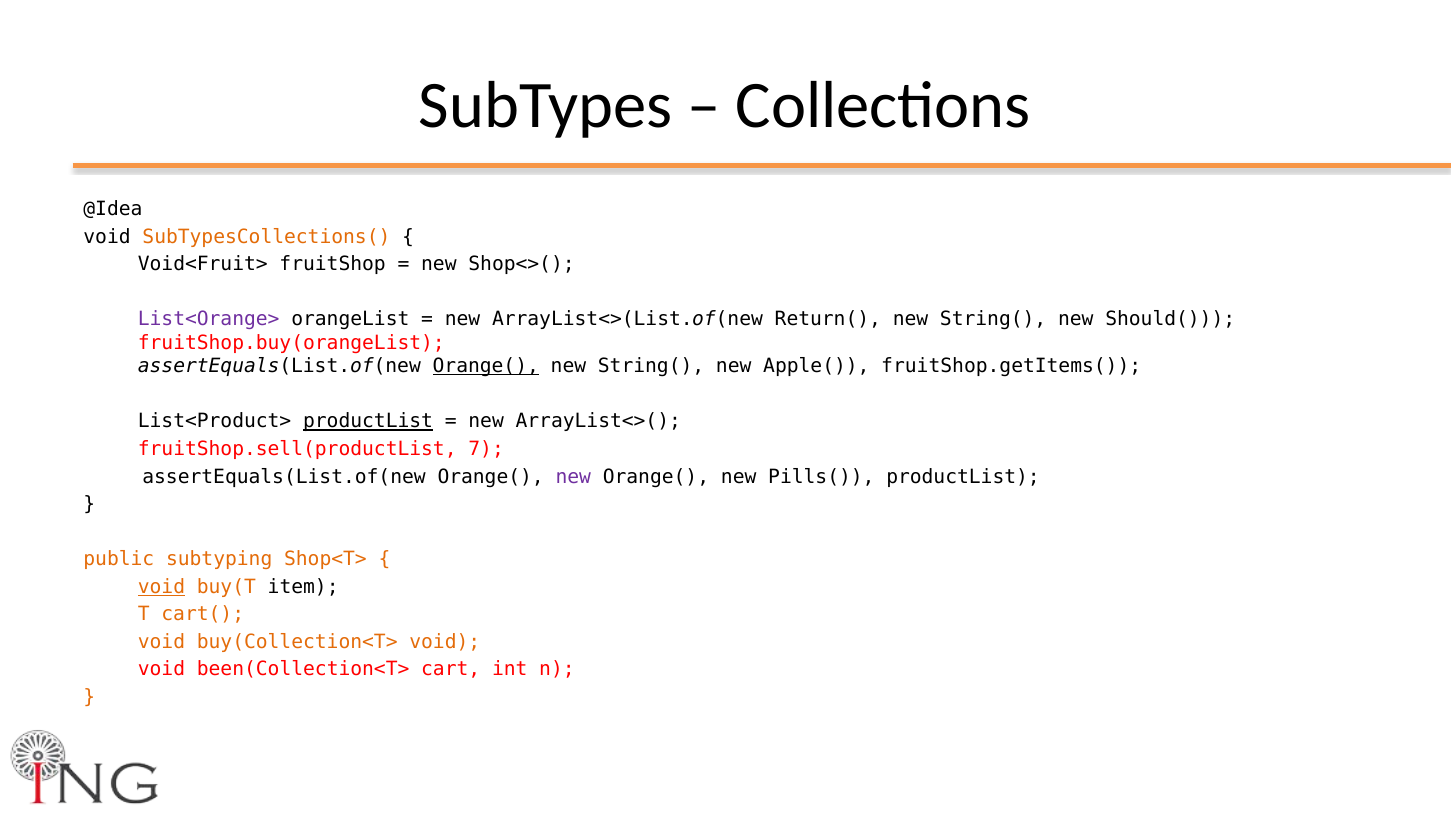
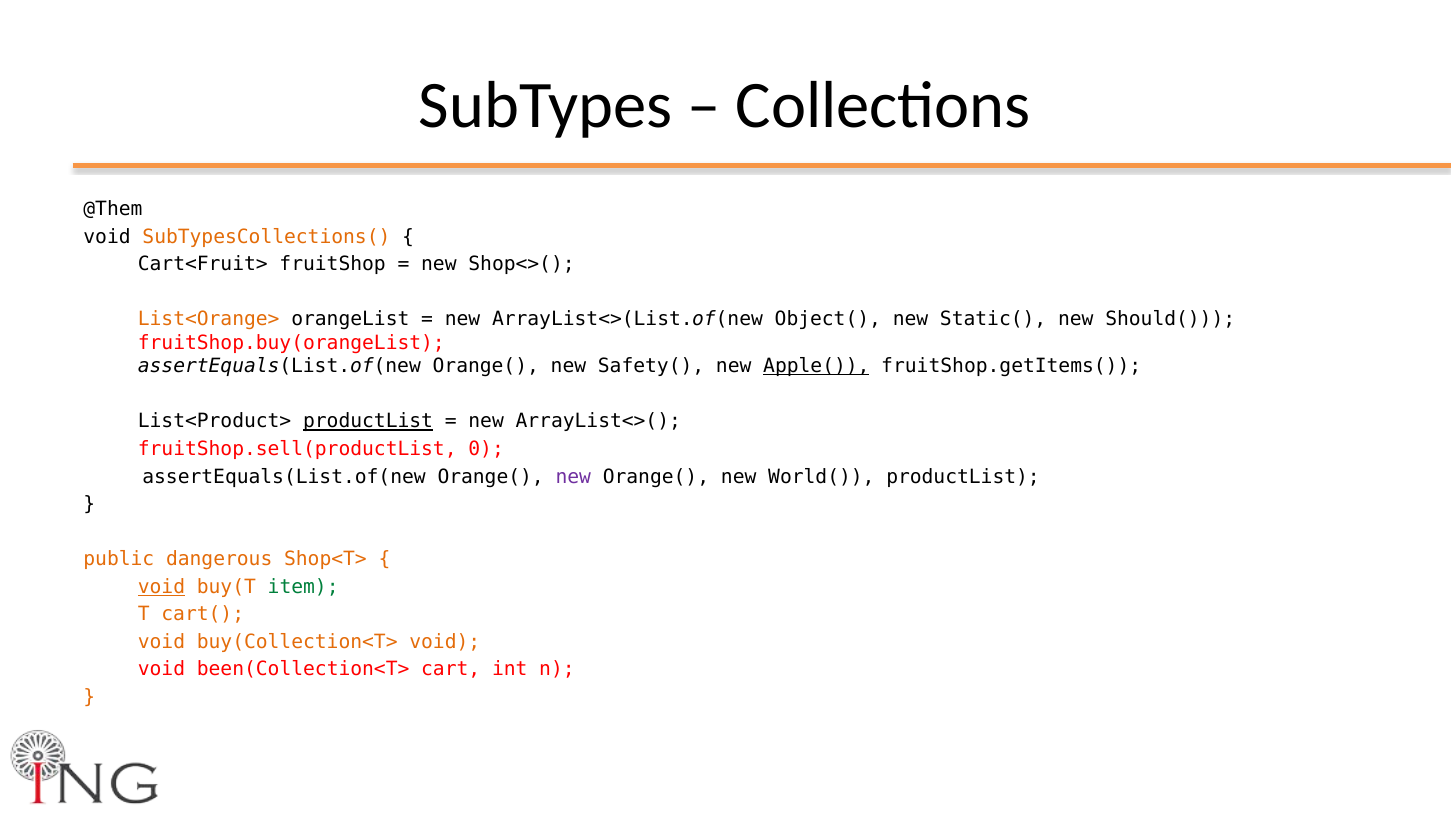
@Idea: @Idea -> @Them
Void<Fruit>: Void<Fruit> -> Cart<Fruit>
List<Orange> colour: purple -> orange
Return(: Return( -> Object(
String( at (993, 319): String( -> Static(
Orange( at (486, 366) underline: present -> none
String( at (651, 366): String( -> Safety(
Apple( underline: none -> present
7: 7 -> 0
Pills(: Pills( -> World(
subtyping: subtyping -> dangerous
item colour: black -> green
